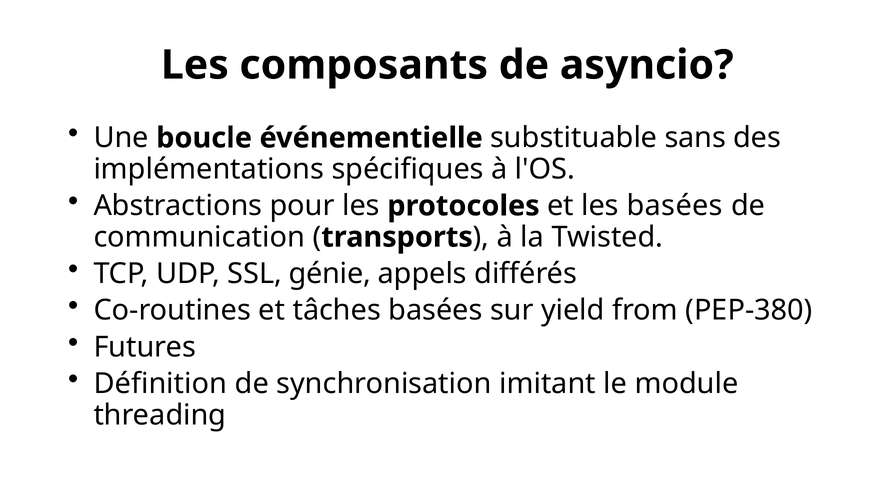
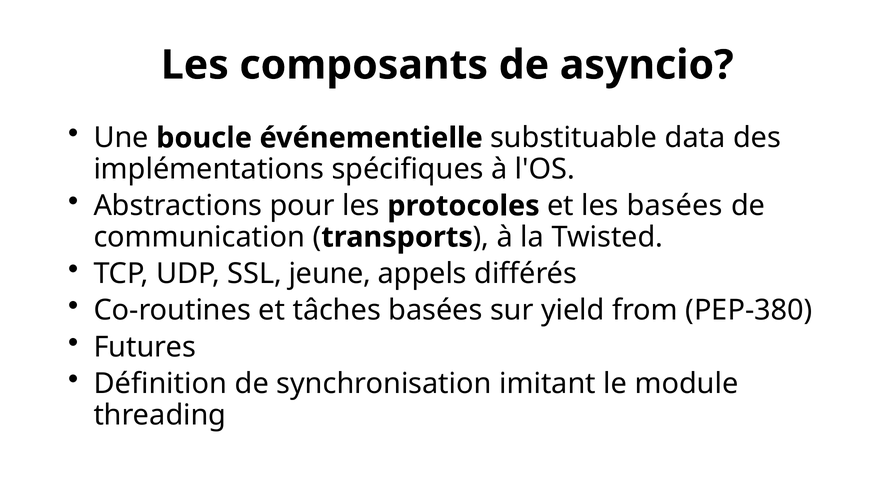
sans: sans -> data
génie: génie -> jeune
